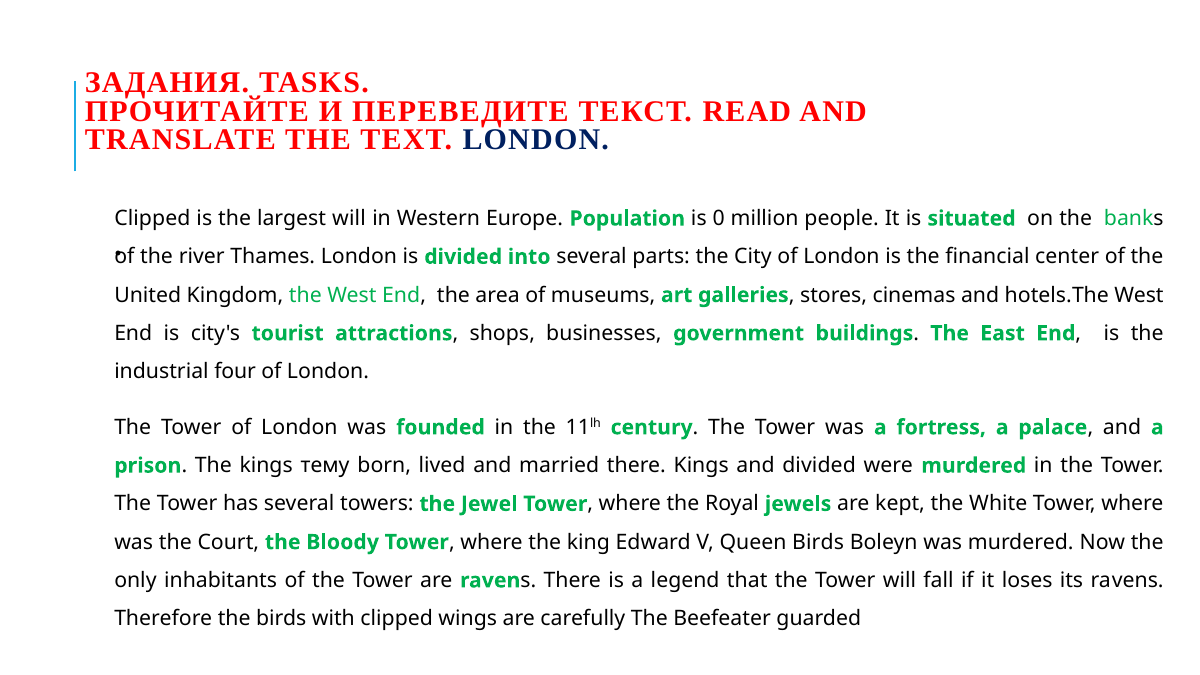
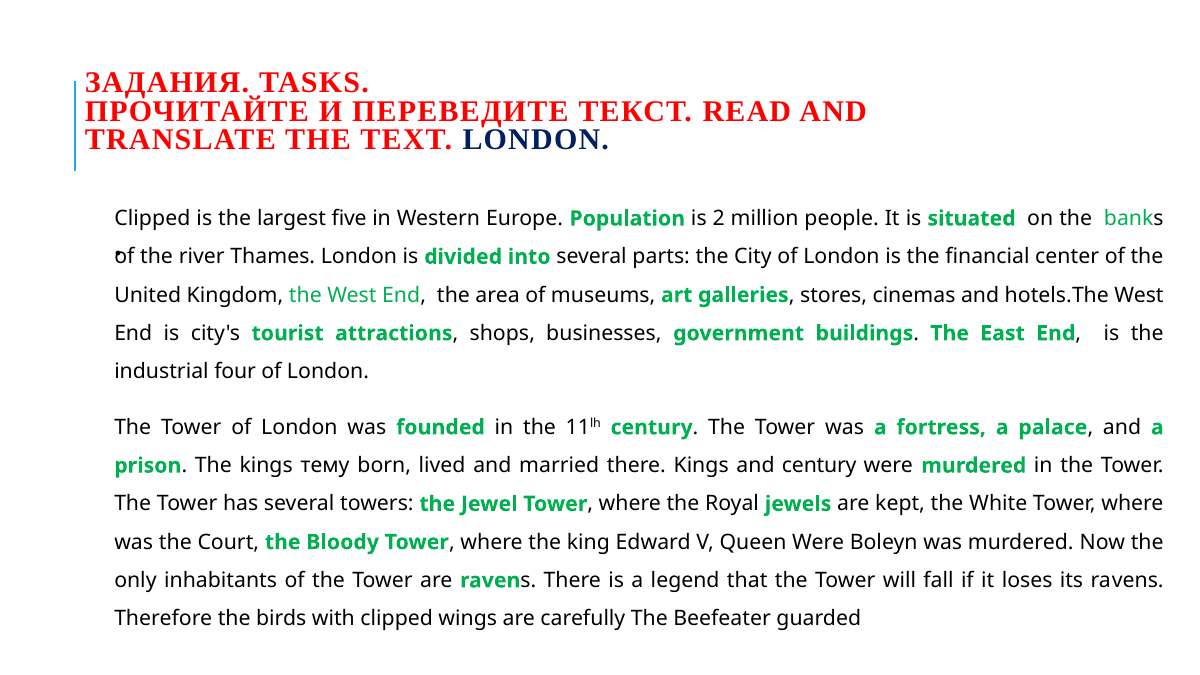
largest will: will -> five
0: 0 -> 2
and divided: divided -> century
Queen Birds: Birds -> Were
